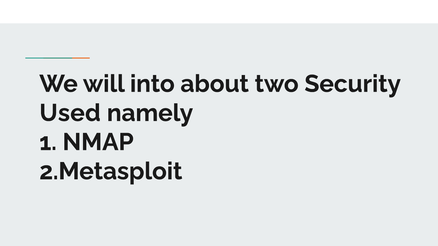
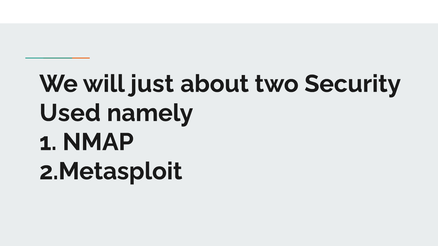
into: into -> just
